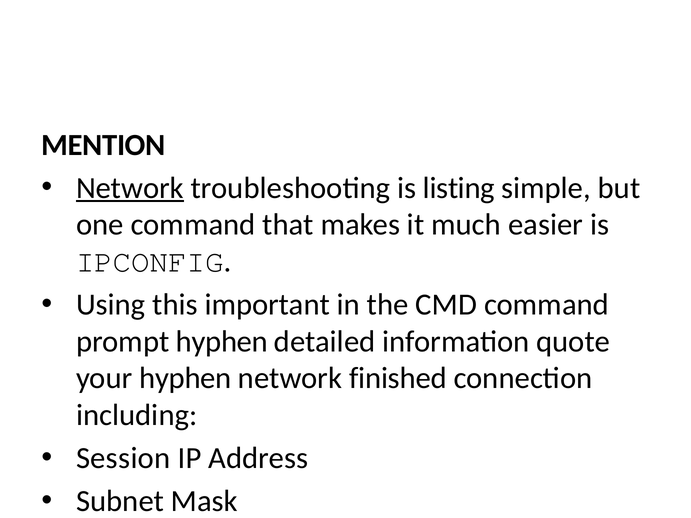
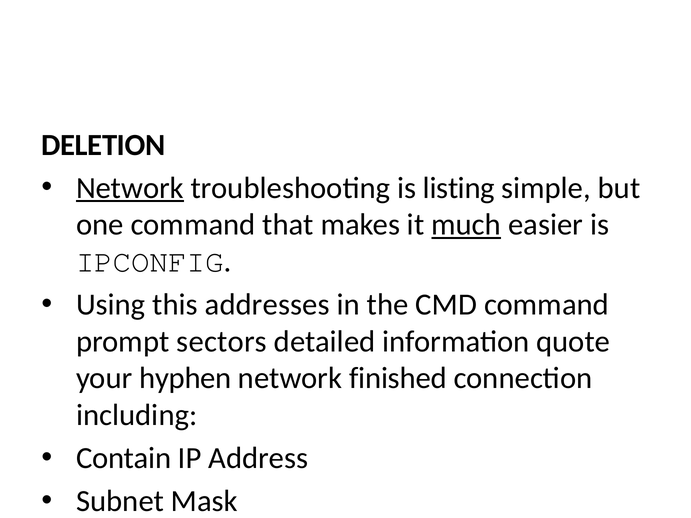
MENTION: MENTION -> DELETION
much underline: none -> present
important: important -> addresses
prompt hyphen: hyphen -> sectors
Session: Session -> Contain
